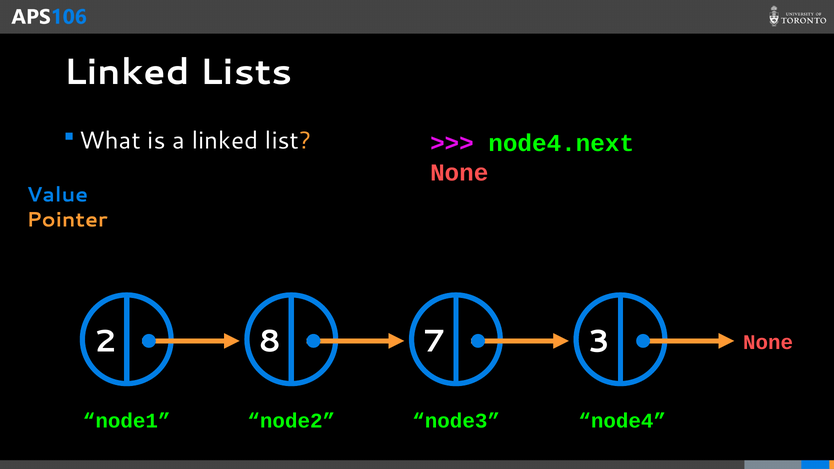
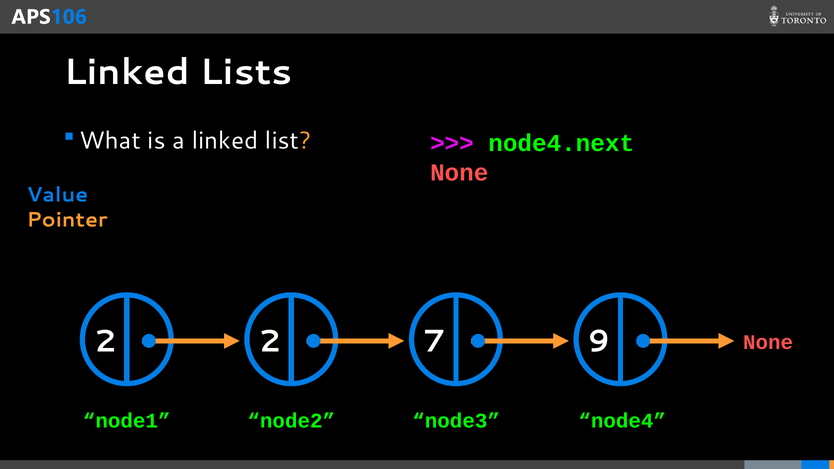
2 8: 8 -> 2
3: 3 -> 9
